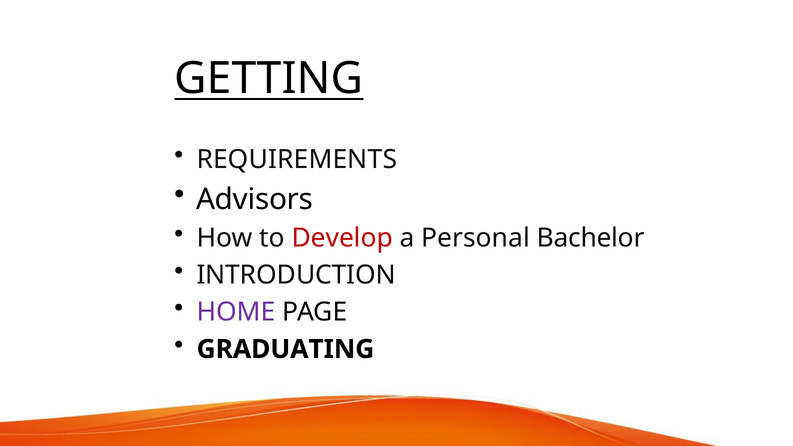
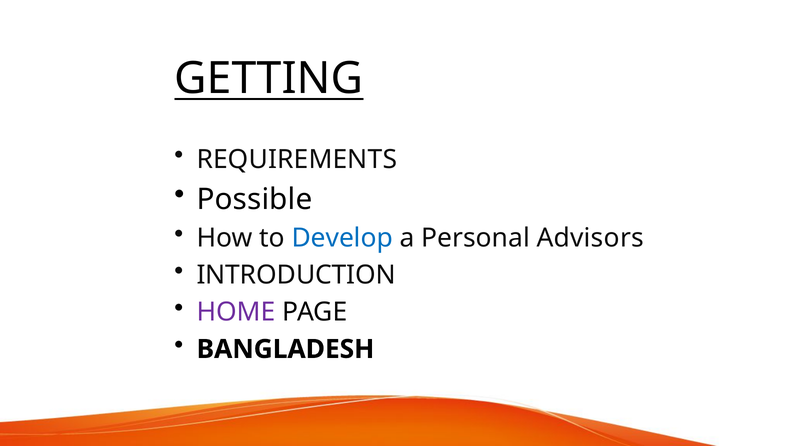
Advisors: Advisors -> Possible
Develop colour: red -> blue
Bachelor: Bachelor -> Advisors
GRADUATING: GRADUATING -> BANGLADESH
